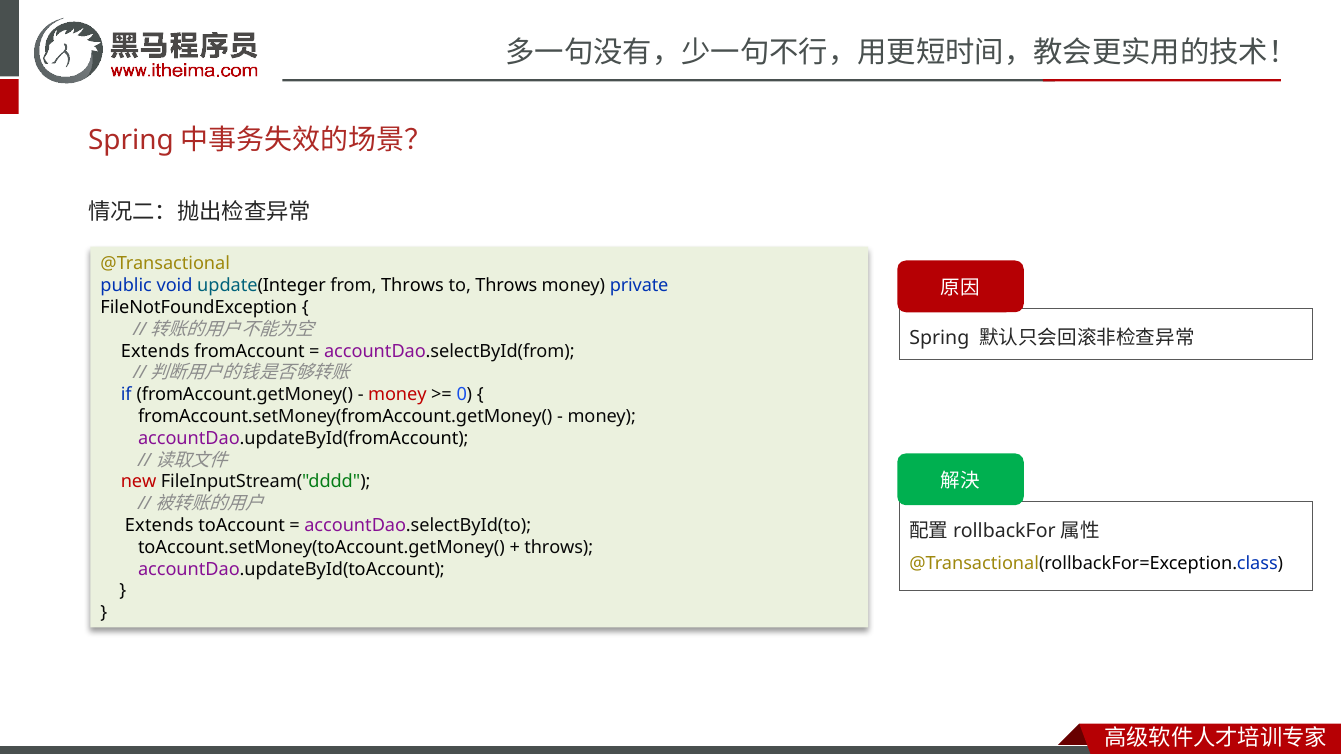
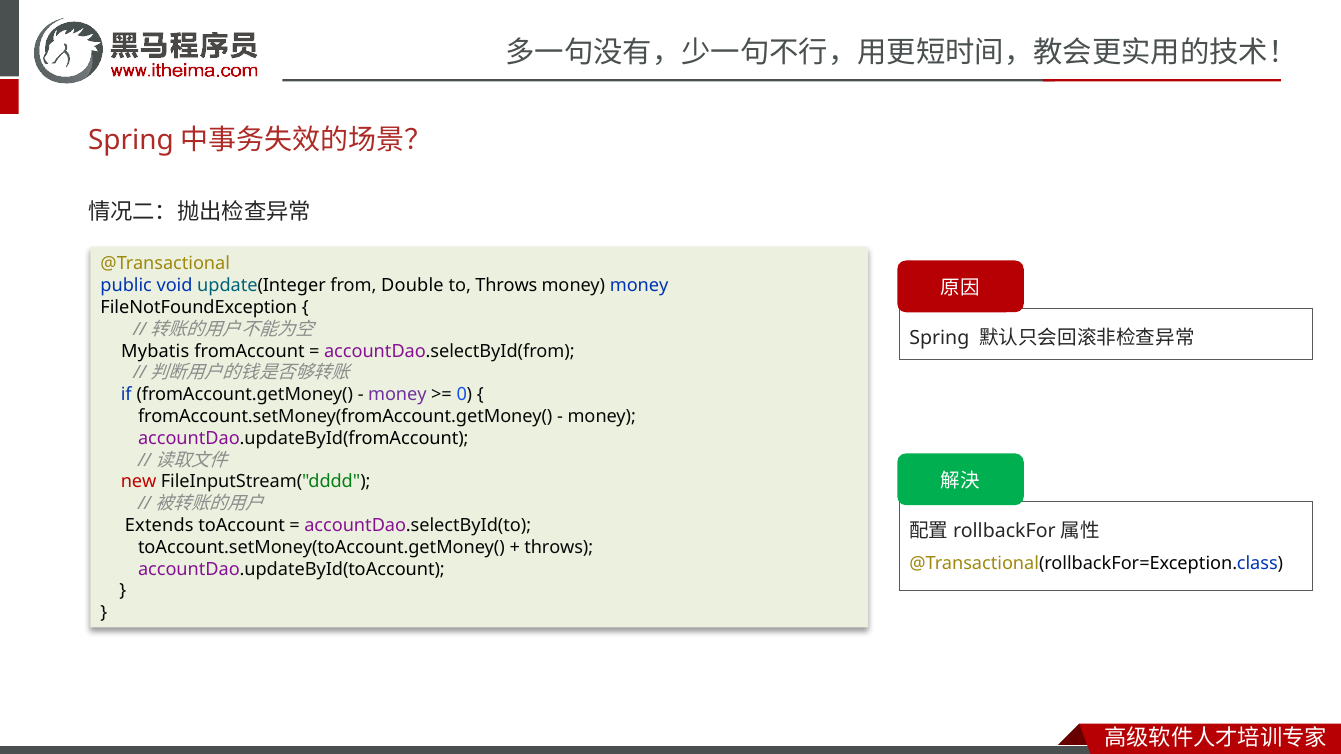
from Throws: Throws -> Double
money private: private -> money
Extends at (155, 351): Extends -> Mybatis
money at (397, 395) colour: red -> purple
